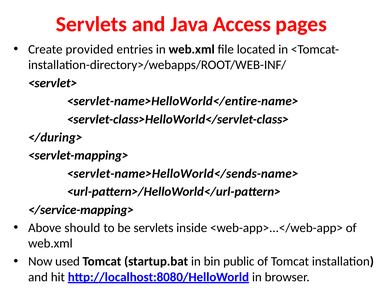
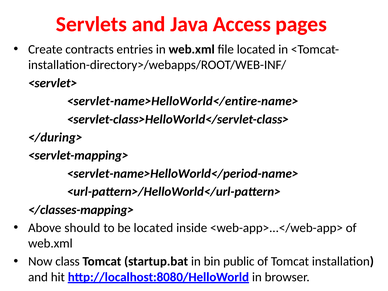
provided: provided -> contracts
<servlet-name>HelloWorld</sends-name>: <servlet-name>HelloWorld</sends-name> -> <servlet-name>HelloWorld</period-name>
</service-mapping>: </service-mapping> -> </classes-mapping>
be servlets: servlets -> located
used: used -> class
